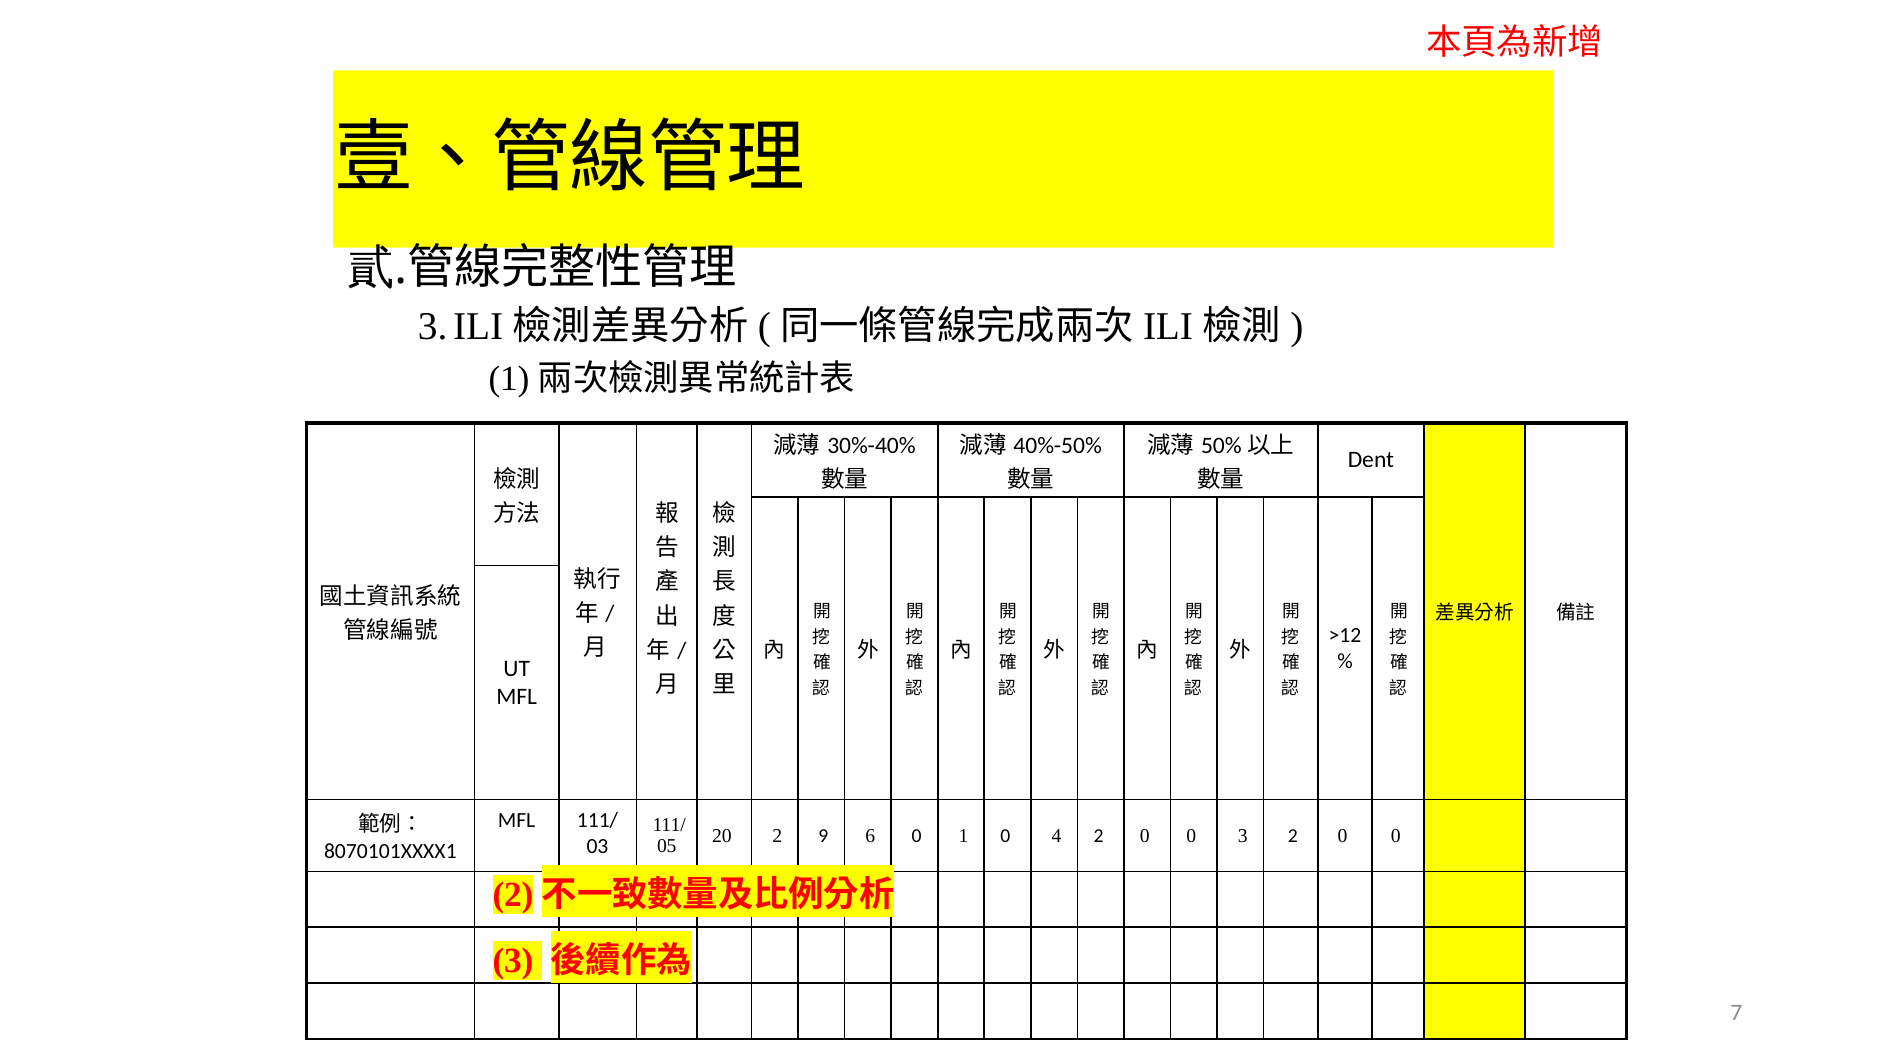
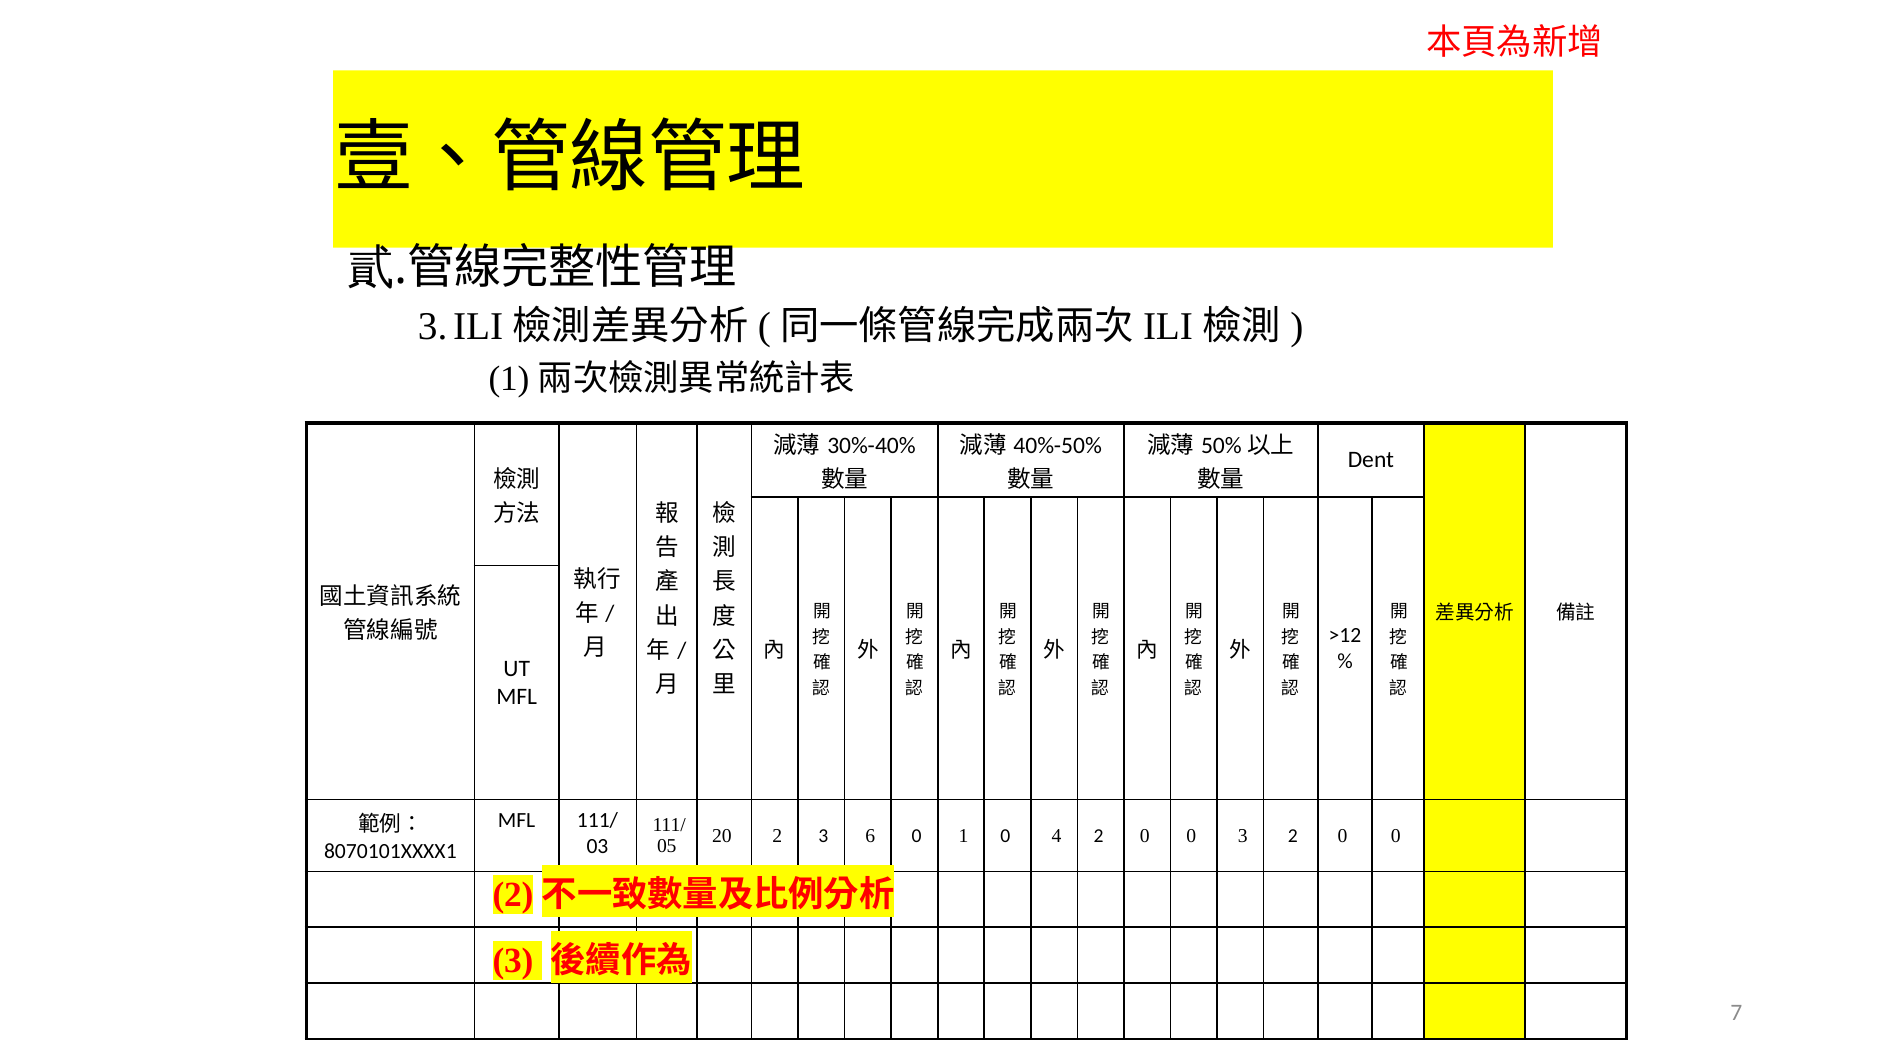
2 9: 9 -> 3
